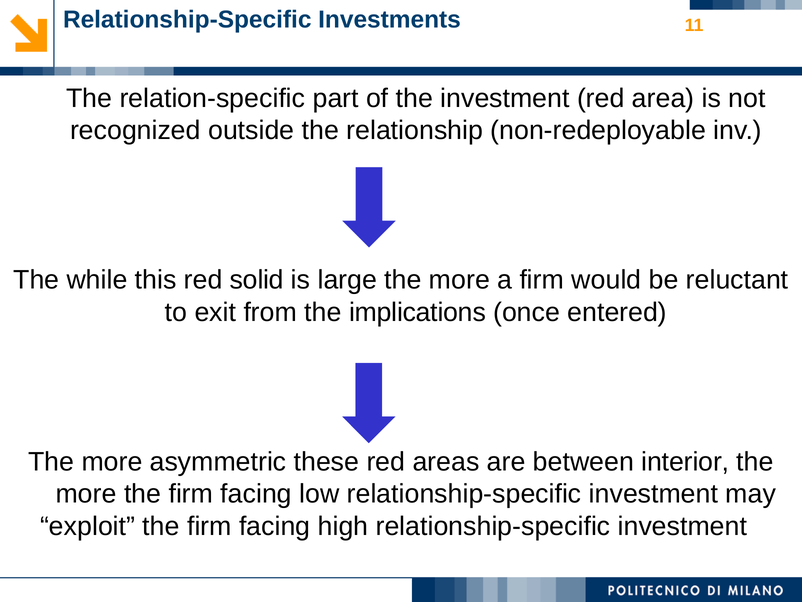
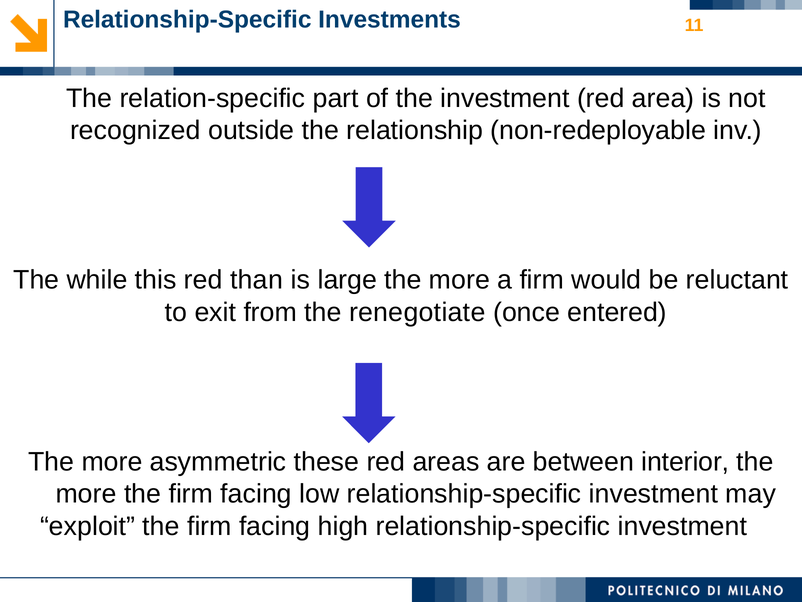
solid: solid -> than
implications: implications -> renegotiate
